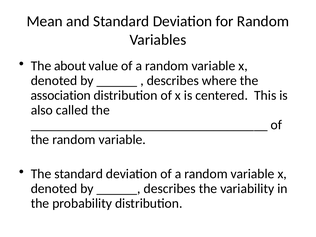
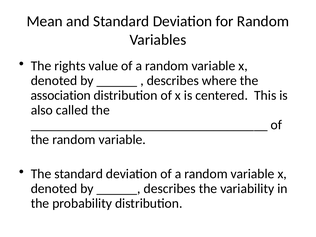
about: about -> rights
